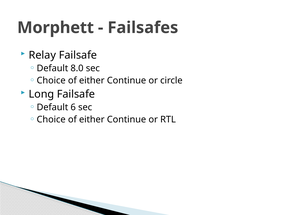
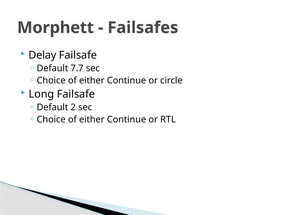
Relay: Relay -> Delay
8.0: 8.0 -> 7.7
6: 6 -> 2
